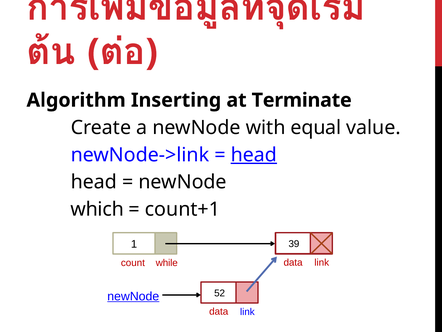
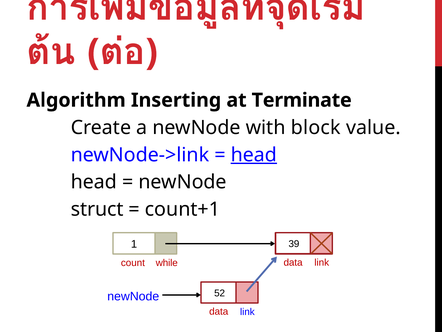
equal: equal -> block
which: which -> struct
newNode at (133, 296) underline: present -> none
